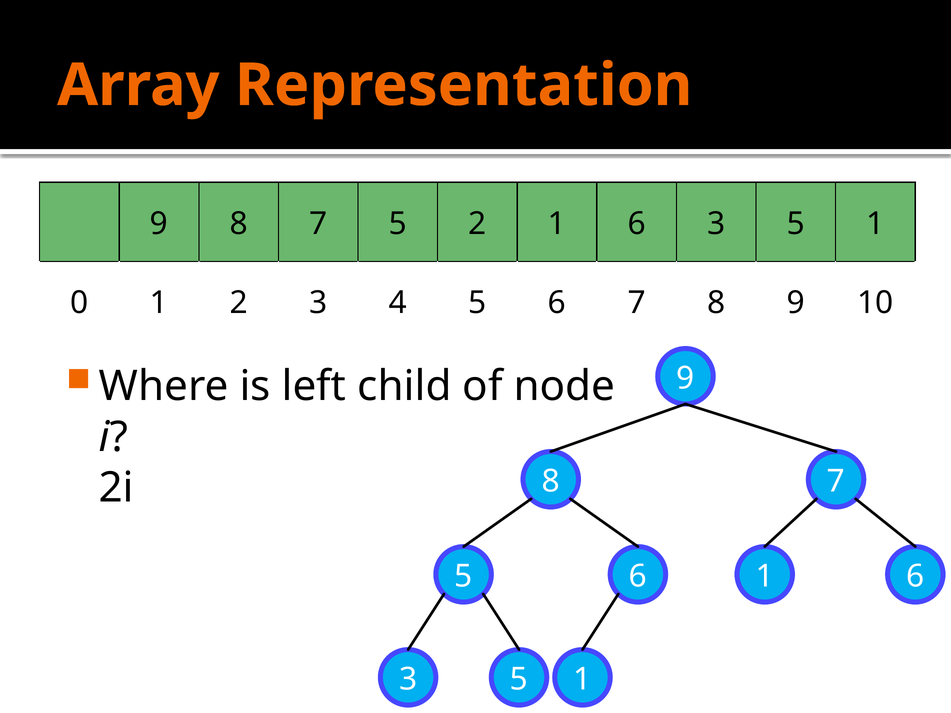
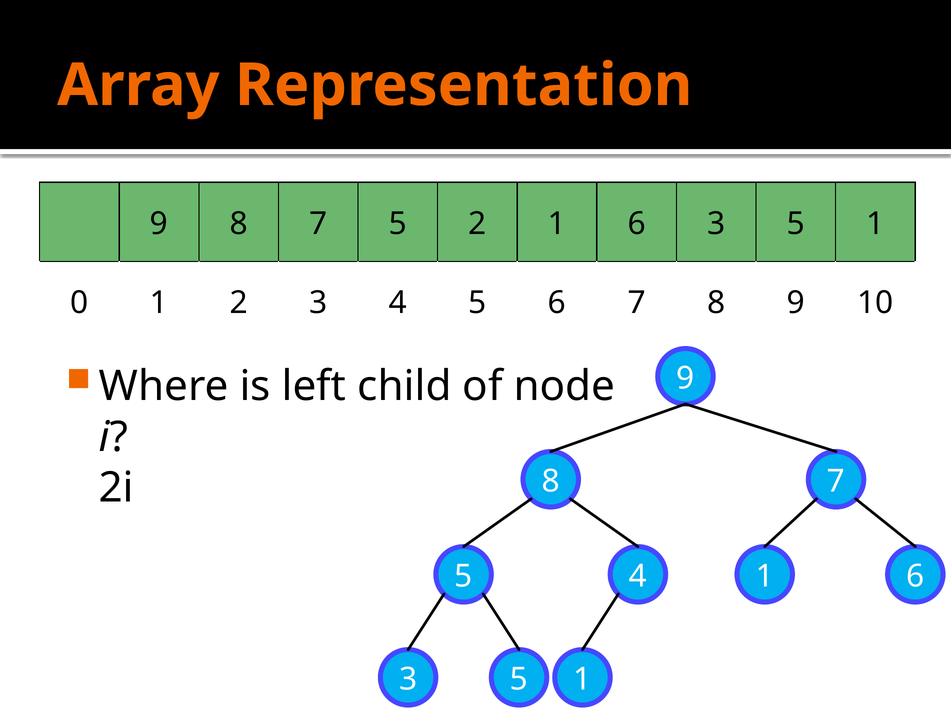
6 at (638, 577): 6 -> 4
